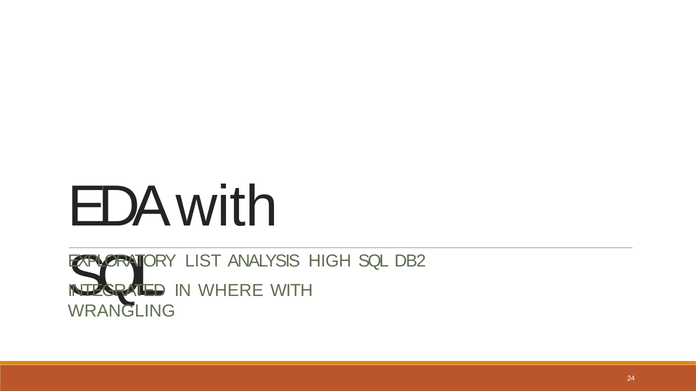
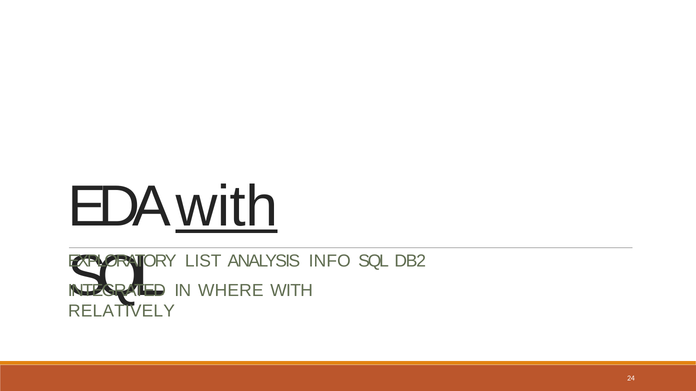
with at (227, 207) underline: none -> present
HIGH: HIGH -> INFO
WRANGLING: WRANGLING -> RELATIVELY
